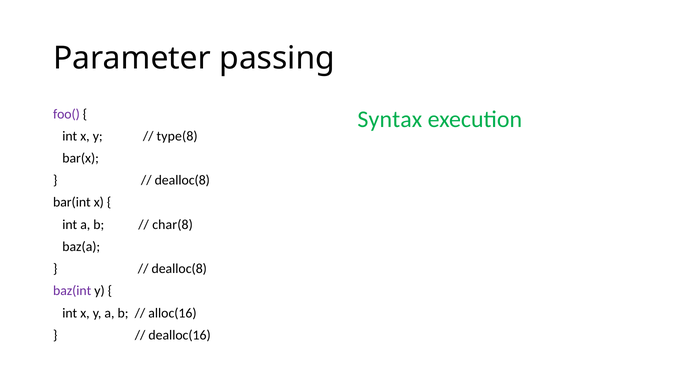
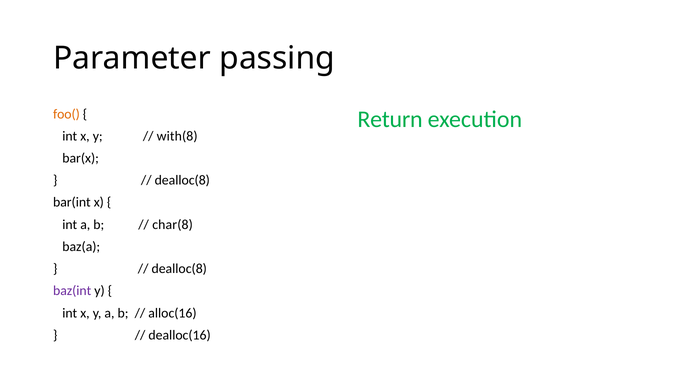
foo( colour: purple -> orange
Syntax: Syntax -> Return
type(8: type(8 -> with(8
